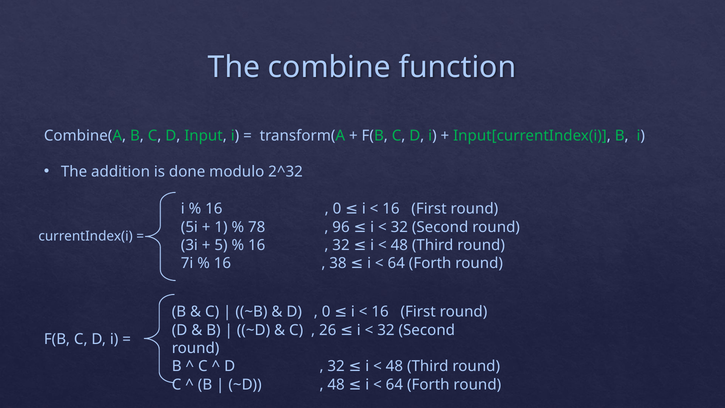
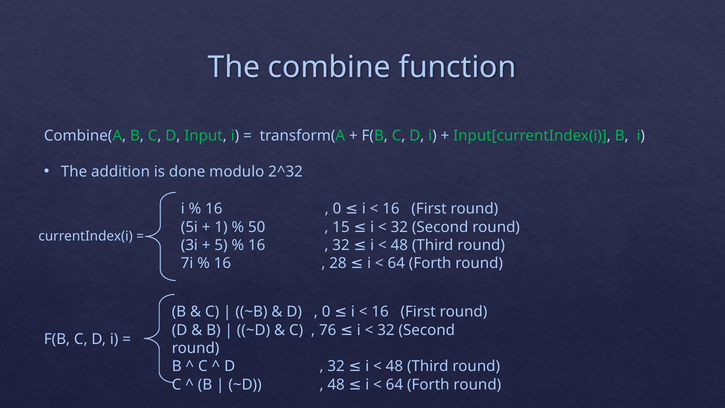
78: 78 -> 50
96: 96 -> 15
38: 38 -> 28
26: 26 -> 76
